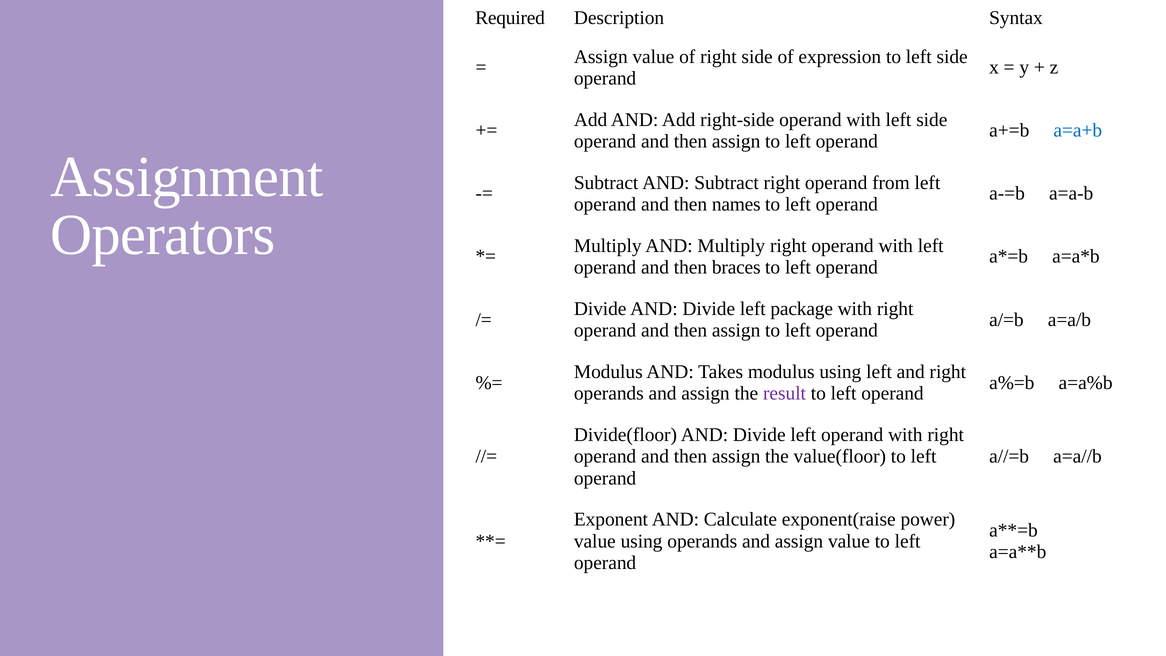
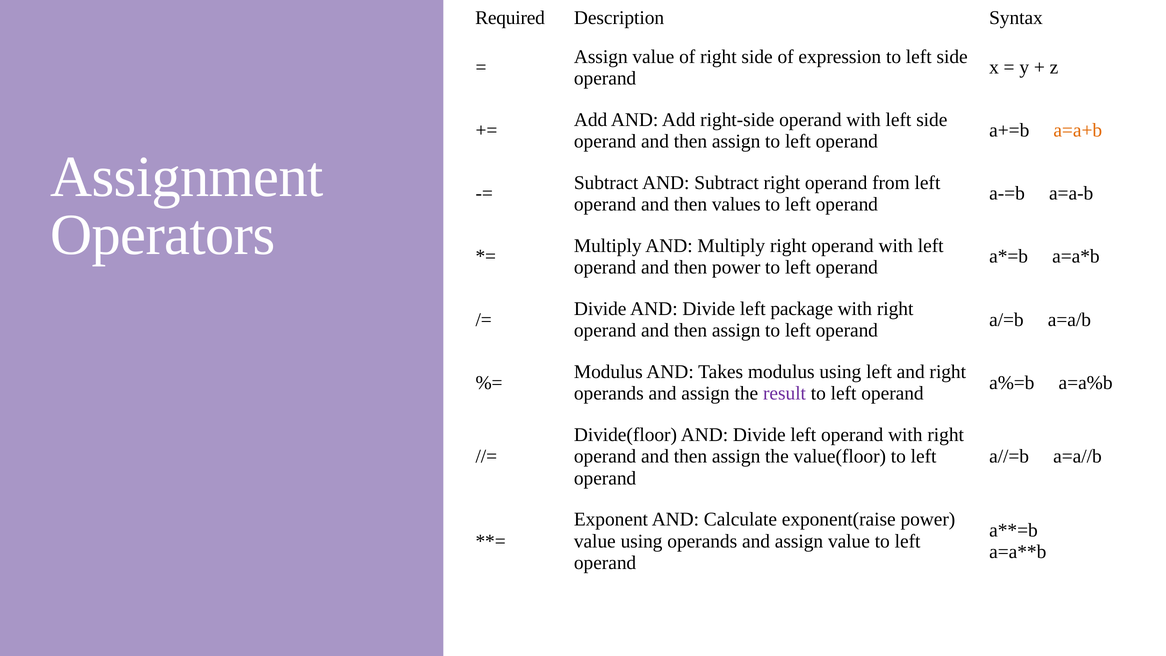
a=a+b colour: blue -> orange
names: names -> values
then braces: braces -> power
